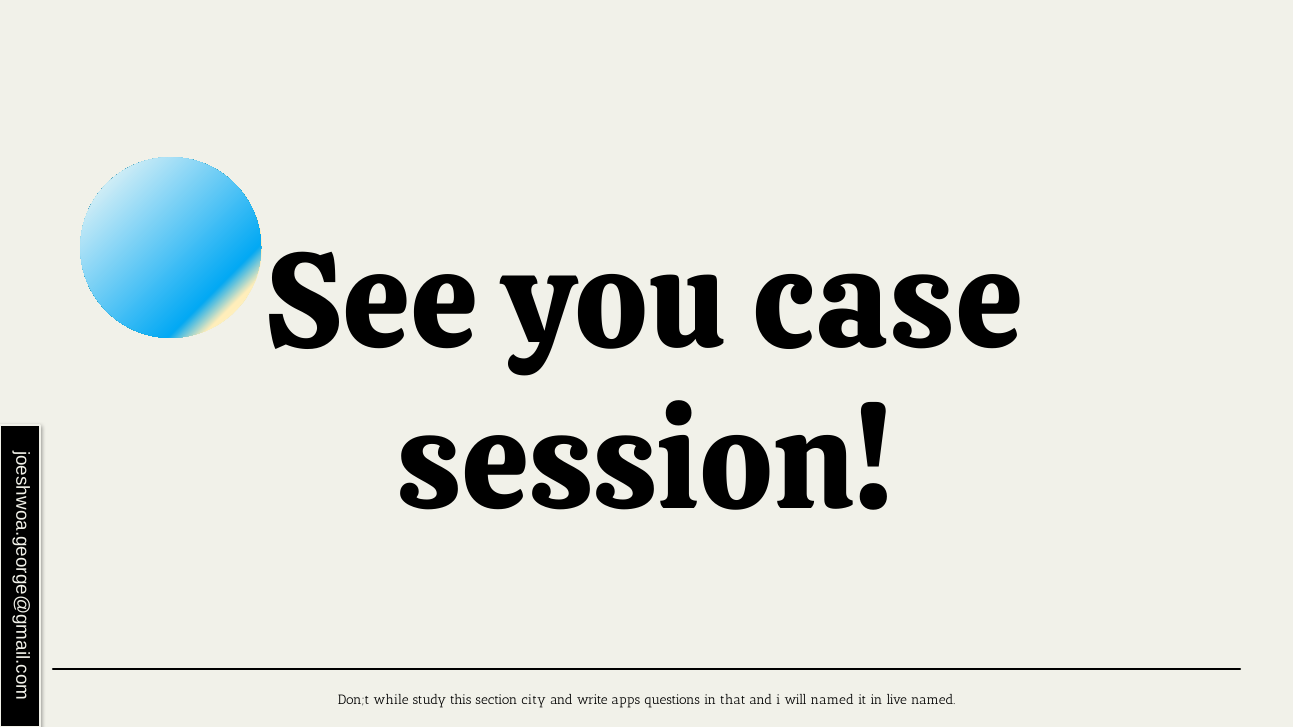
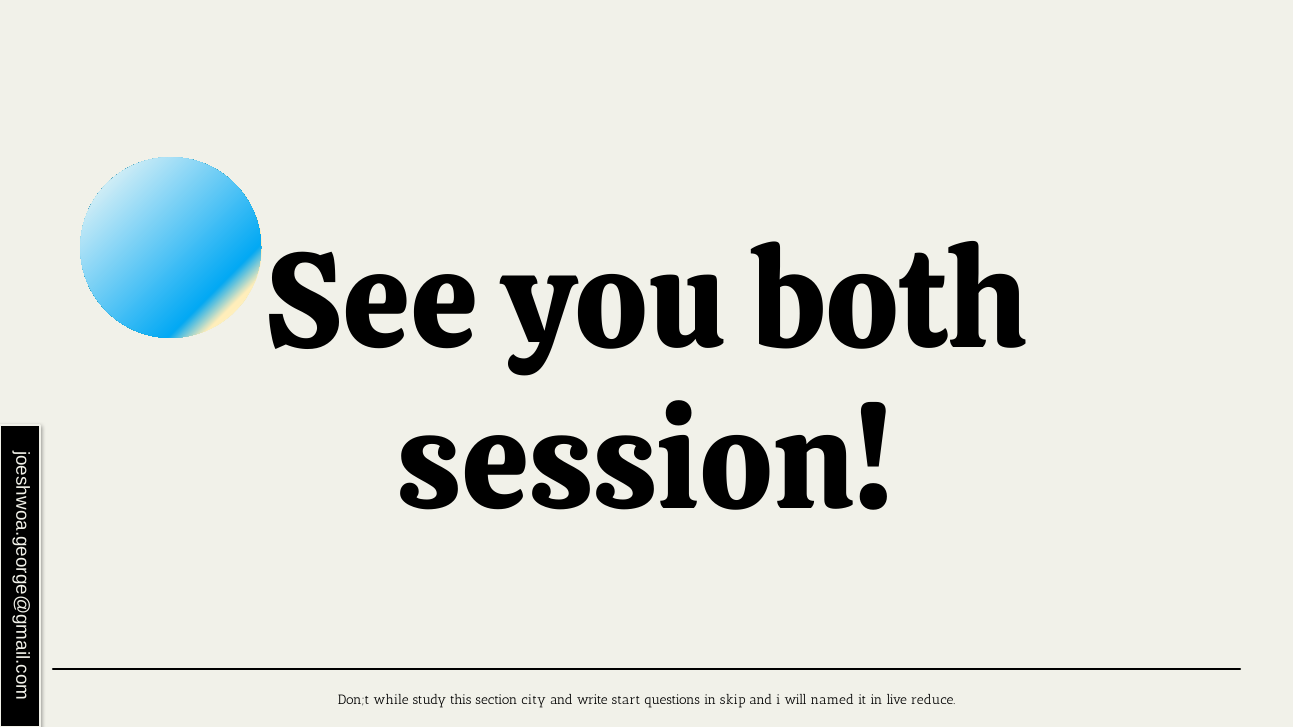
case: case -> both
apps: apps -> start
that: that -> skip
live named: named -> reduce
